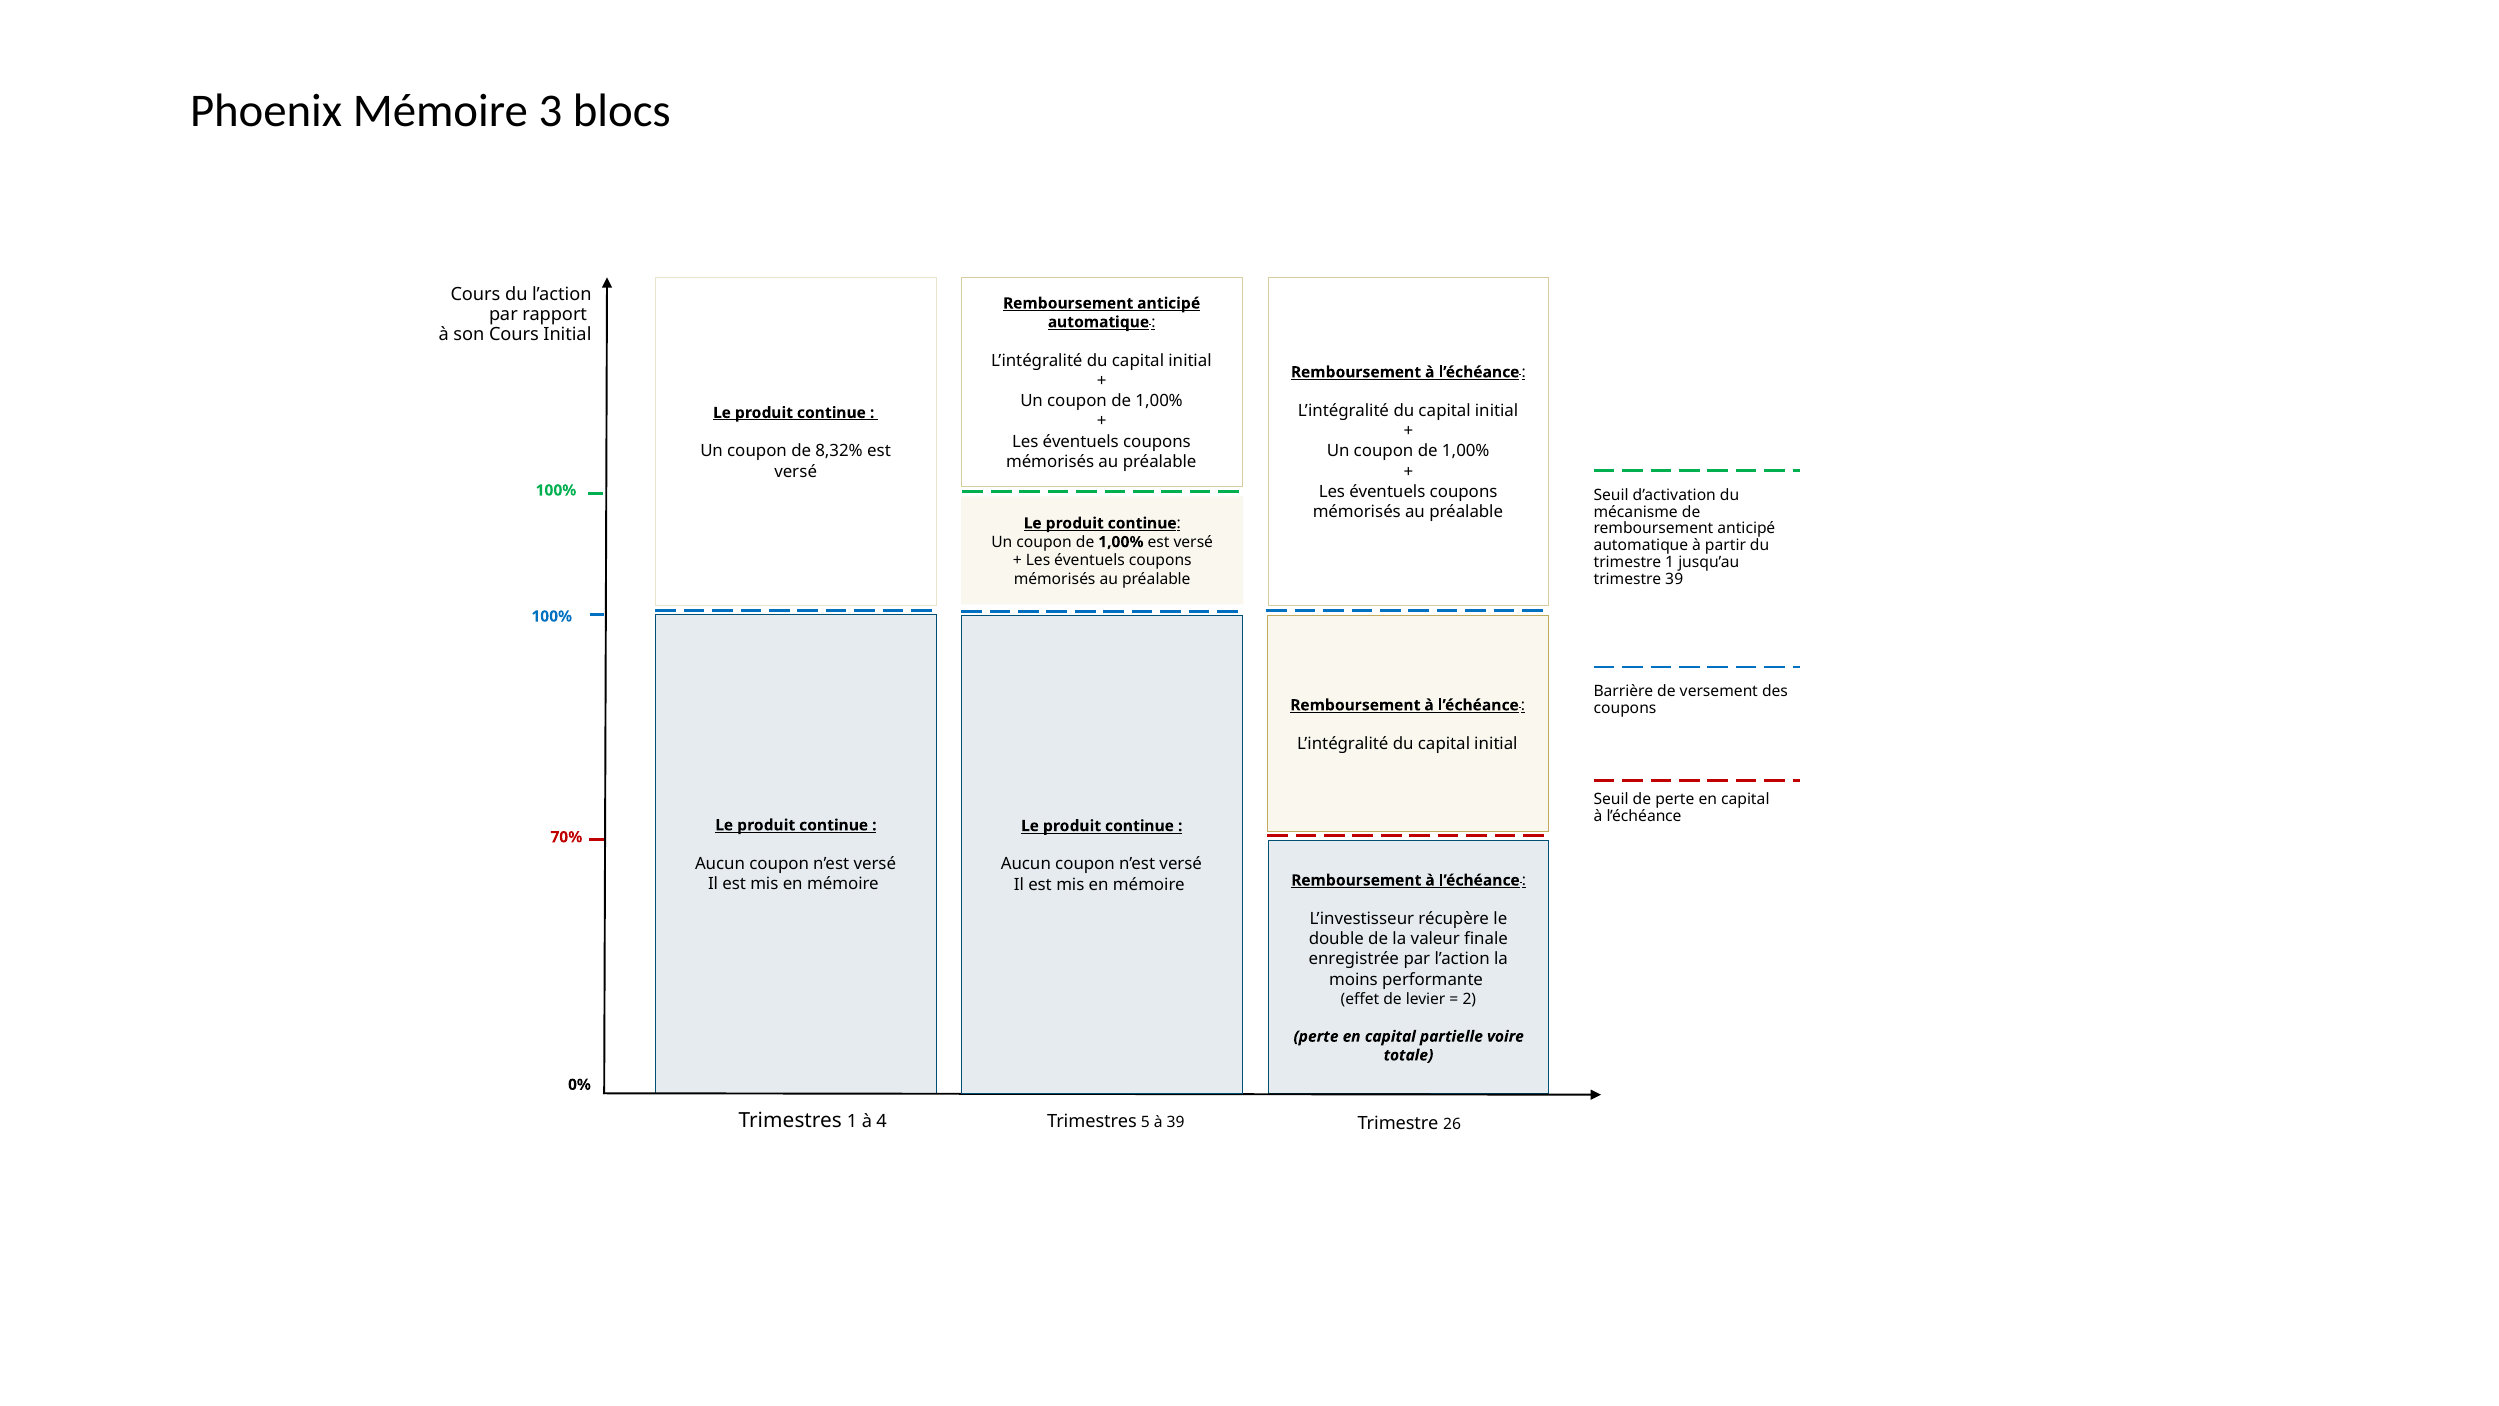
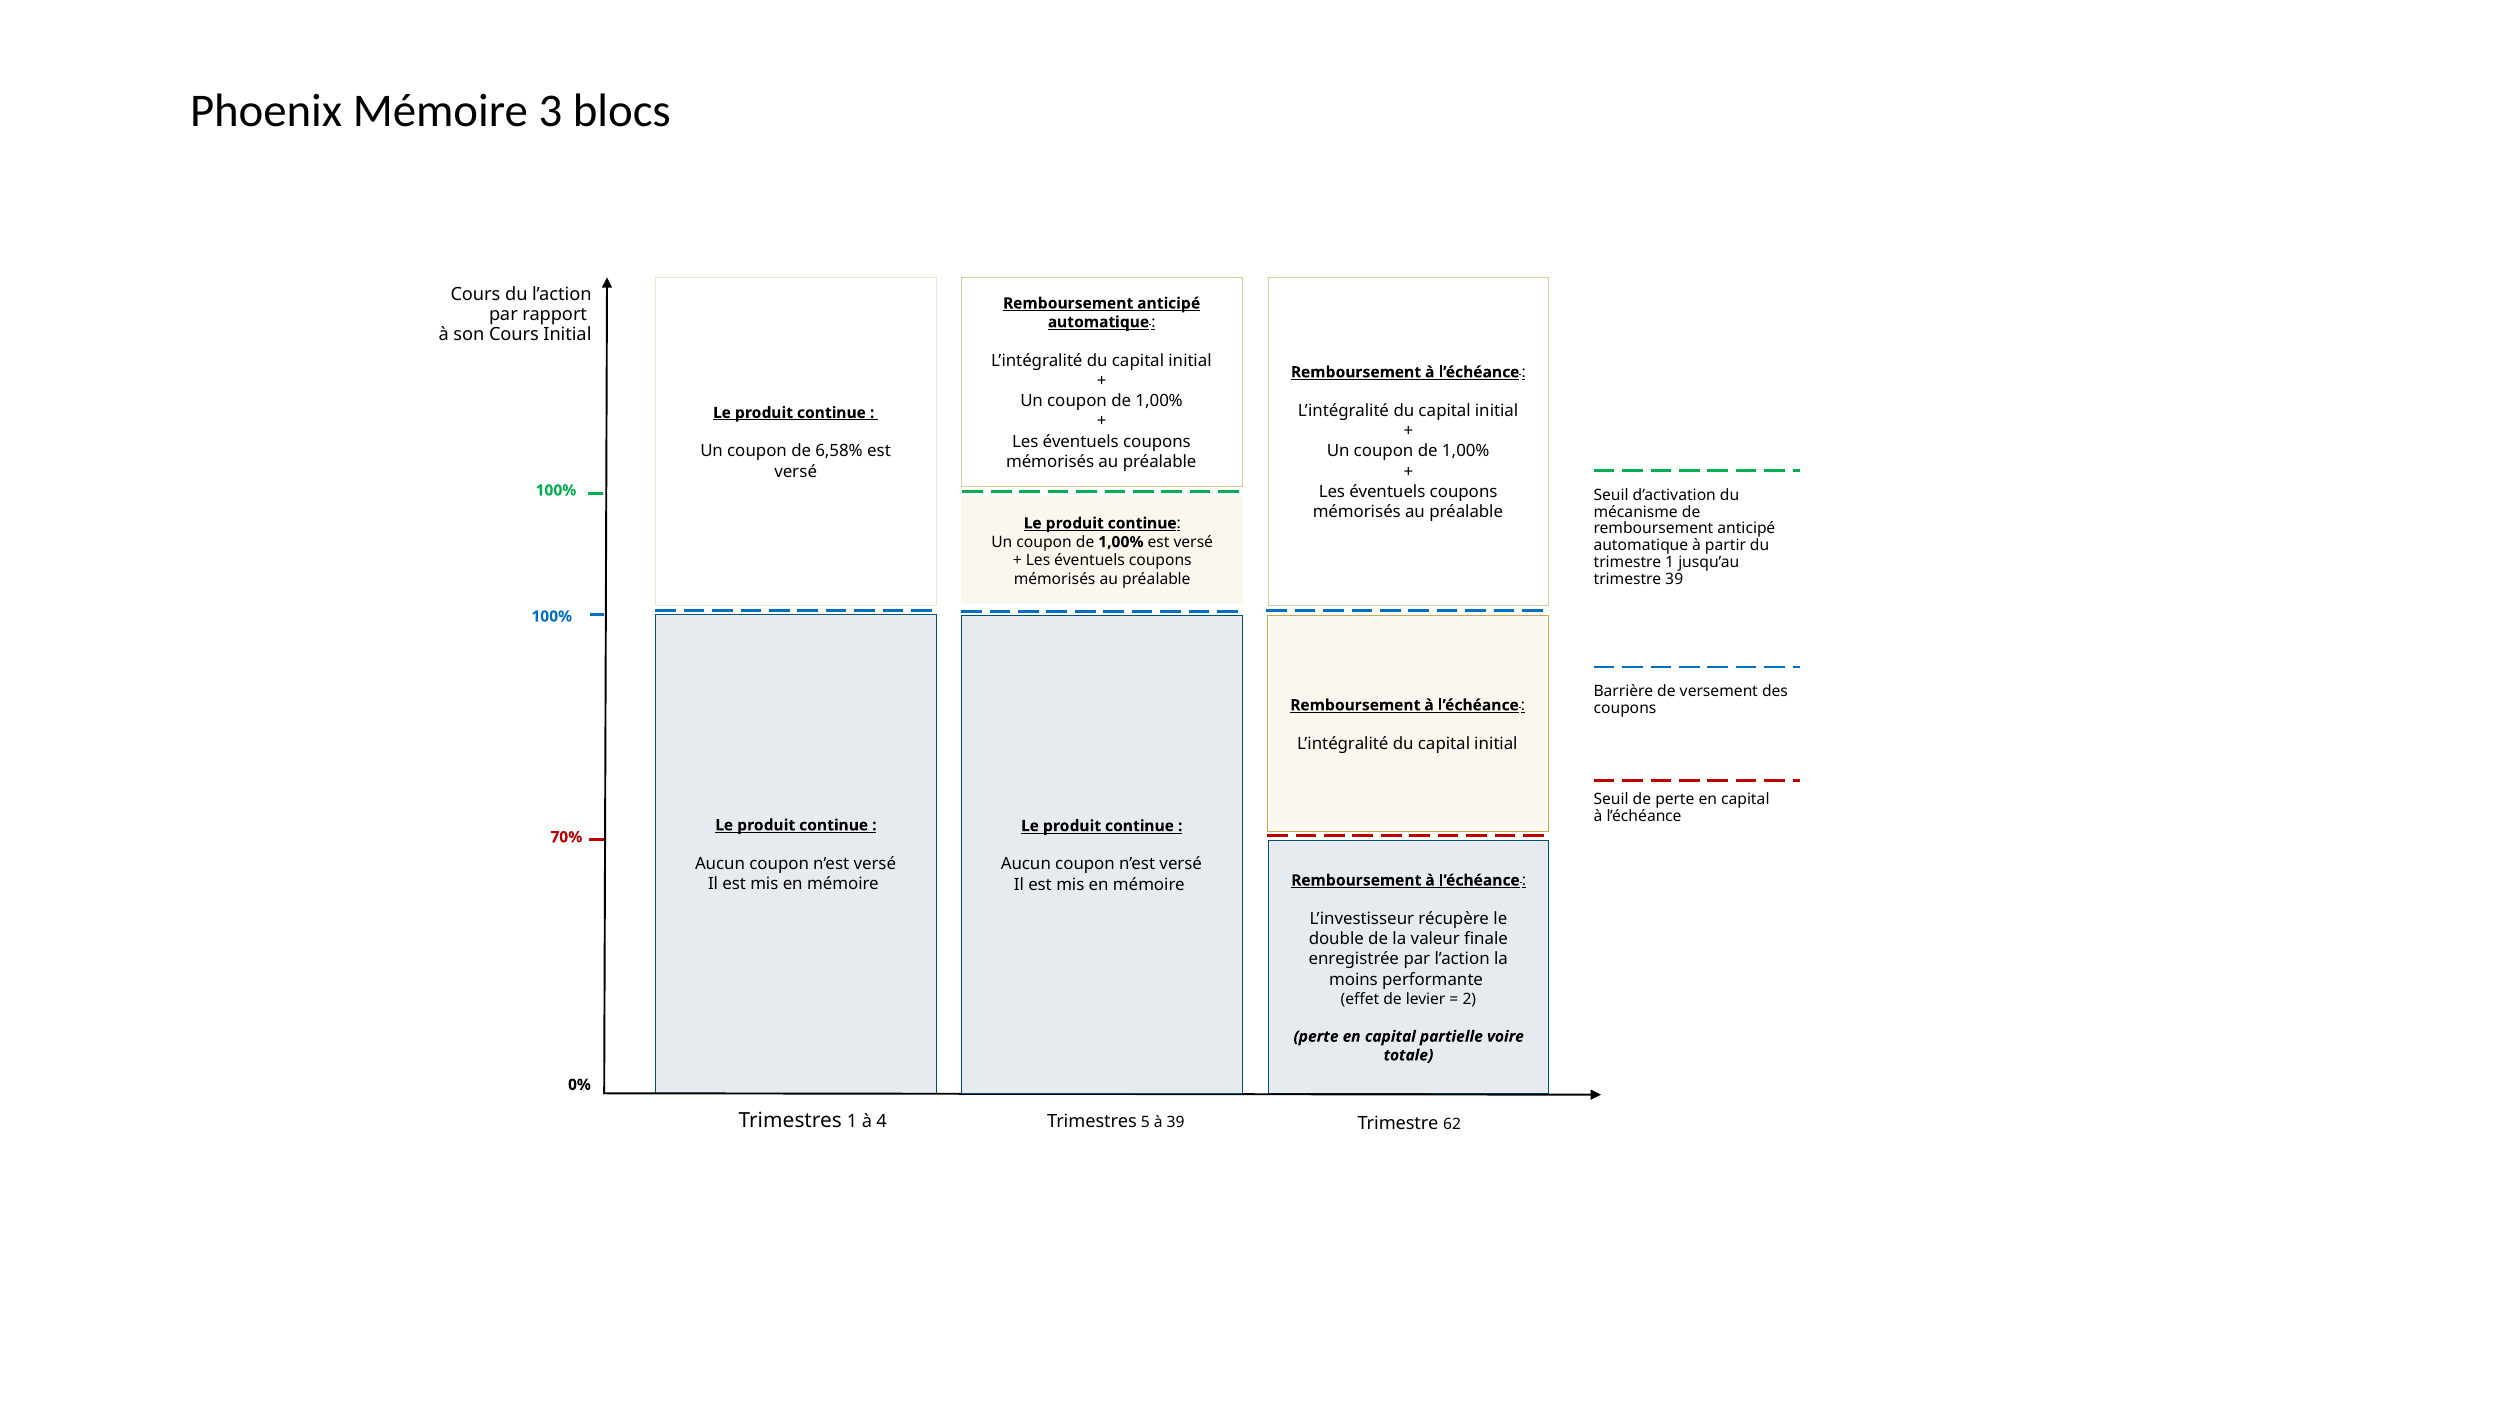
8,32%: 8,32% -> 6,58%
26: 26 -> 62
